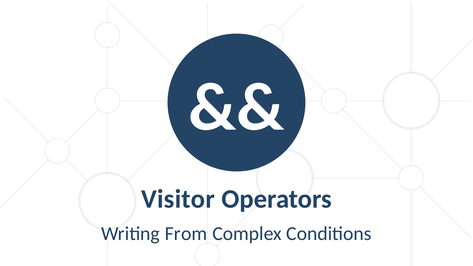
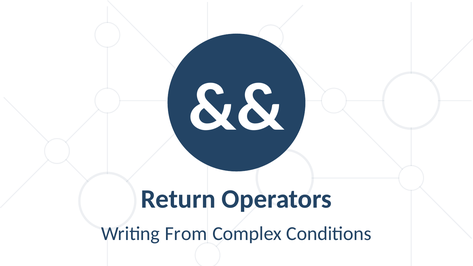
Visitor: Visitor -> Return
